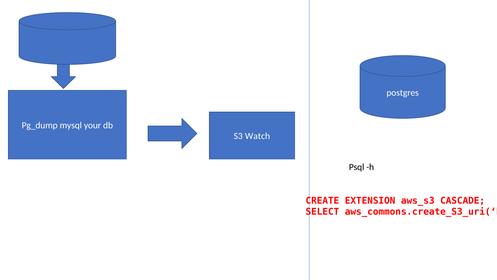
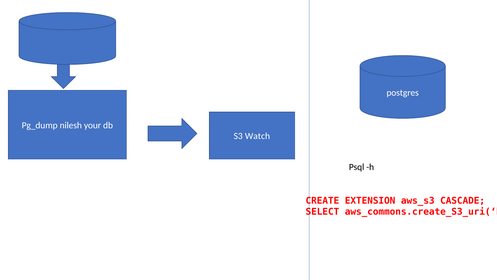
mysql: mysql -> nilesh
